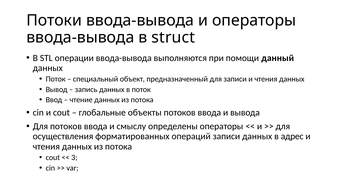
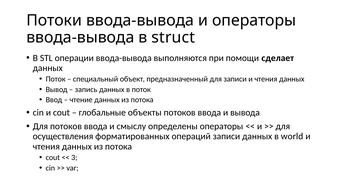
данный: данный -> сделает
адрес: адрес -> world
